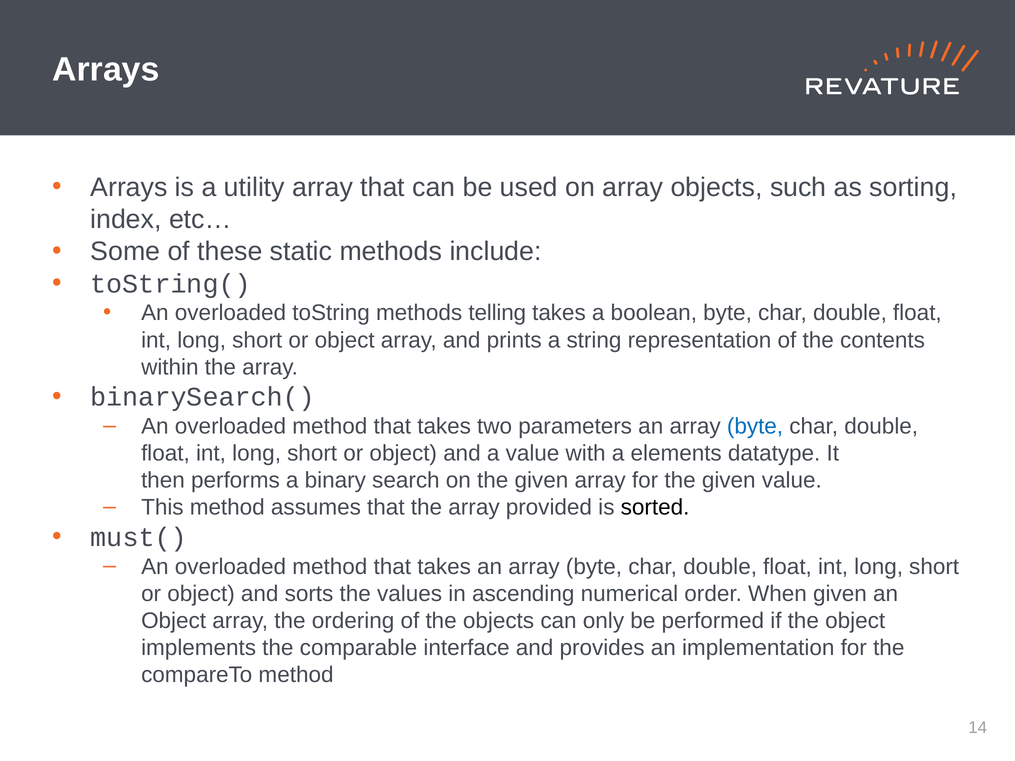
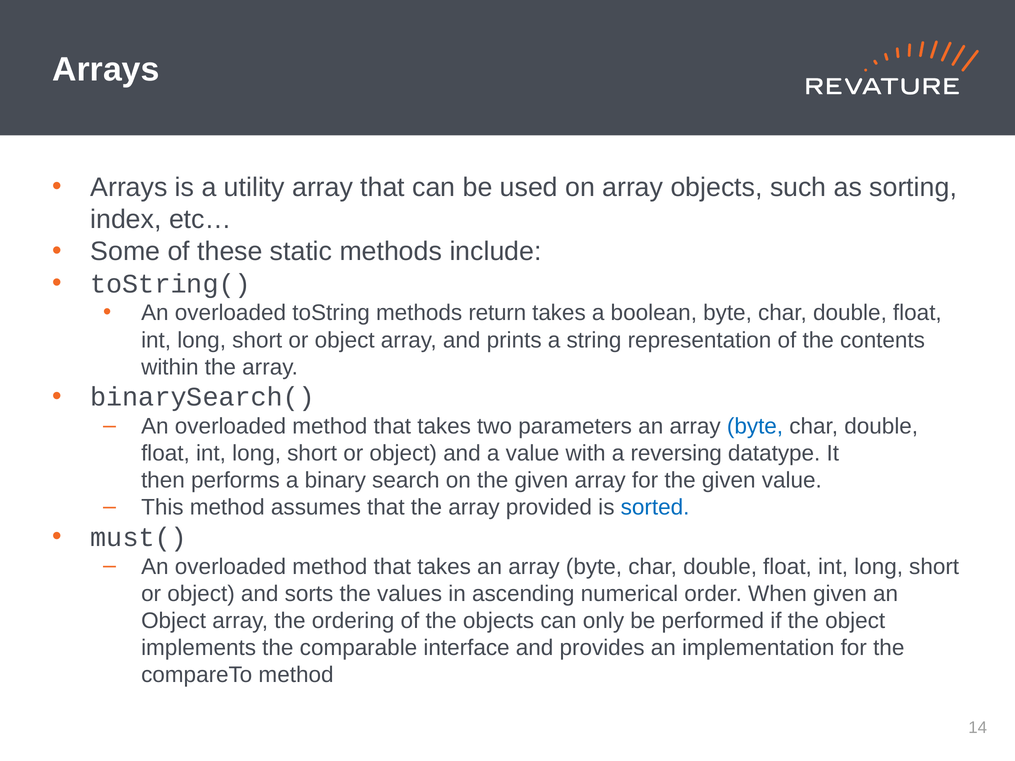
telling: telling -> return
elements: elements -> reversing
sorted colour: black -> blue
